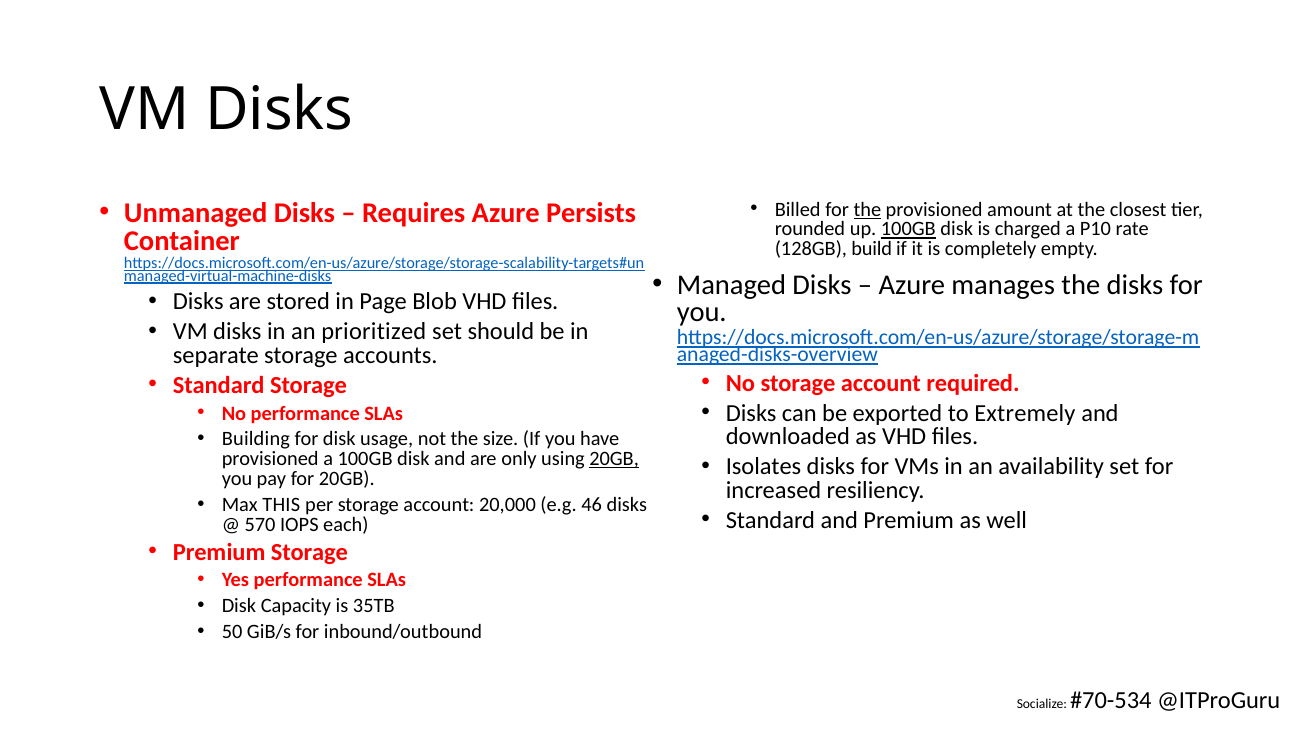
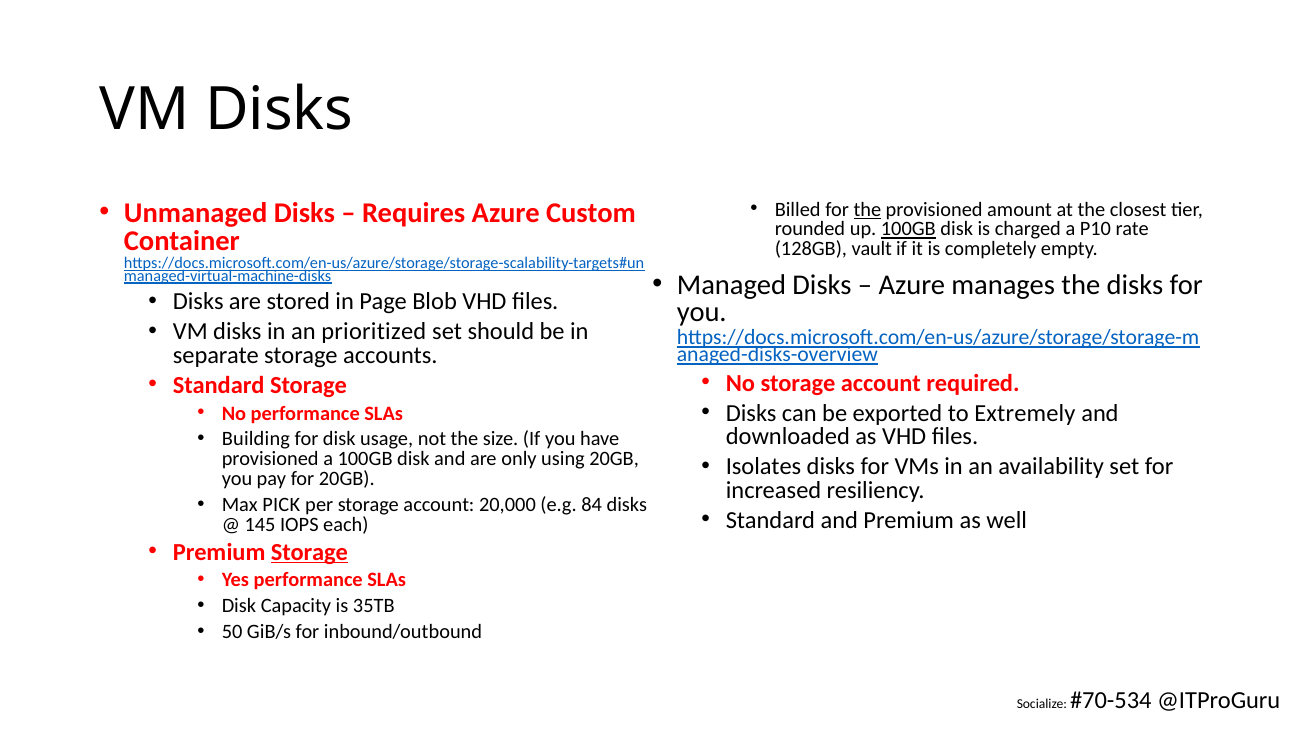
Persists: Persists -> Custom
build: build -> vault
20GB at (614, 459) underline: present -> none
THIS: THIS -> PICK
46: 46 -> 84
570: 570 -> 145
Storage at (309, 552) underline: none -> present
